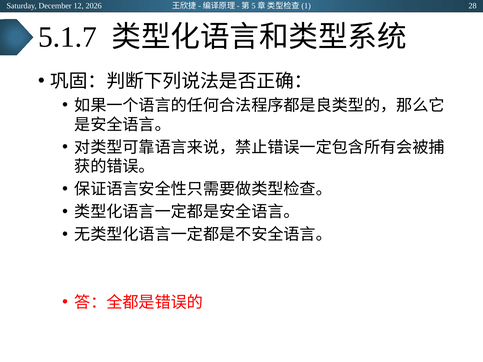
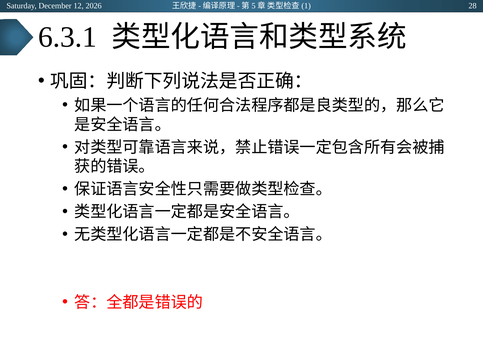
5.1.7: 5.1.7 -> 6.3.1
